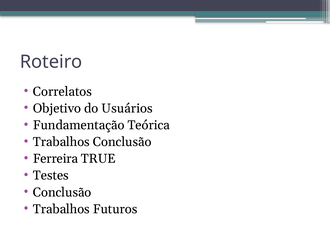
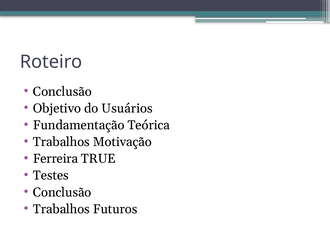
Correlatos at (62, 91): Correlatos -> Conclusão
Trabalhos Conclusão: Conclusão -> Motivação
